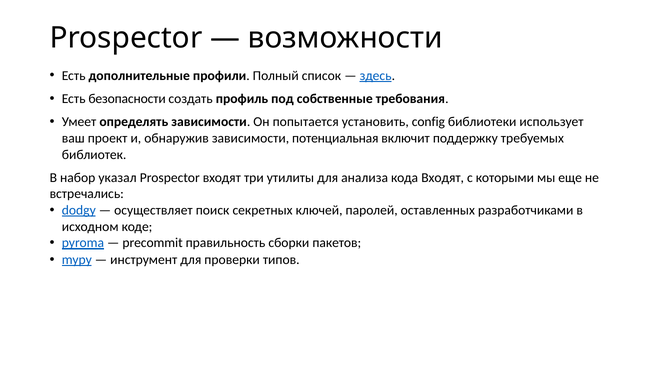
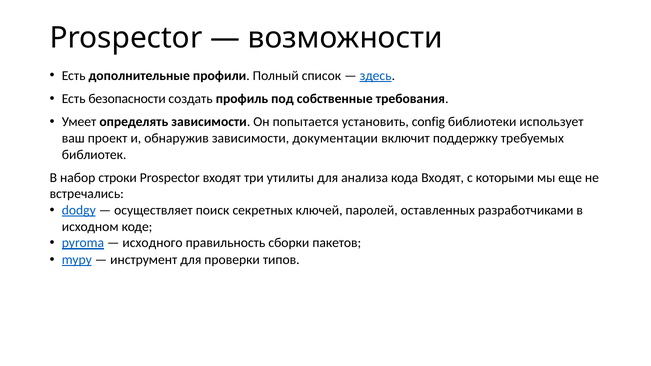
потенциальная: потенциальная -> документации
указал: указал -> строки
precommit: precommit -> исходного
